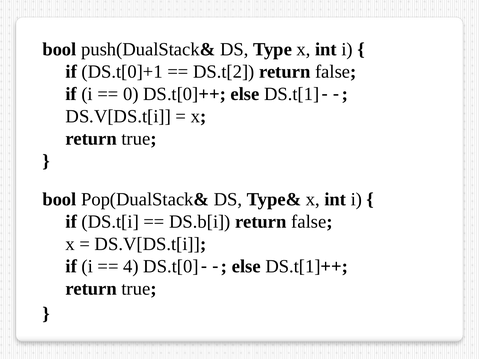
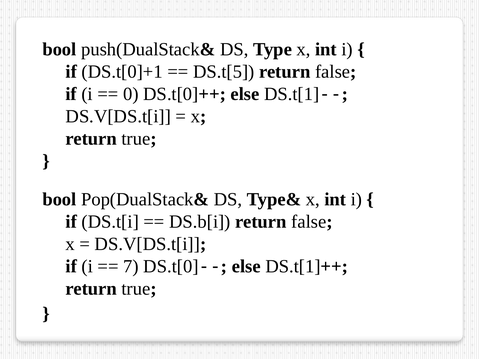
DS.t[2: DS.t[2 -> DS.t[5
4: 4 -> 7
